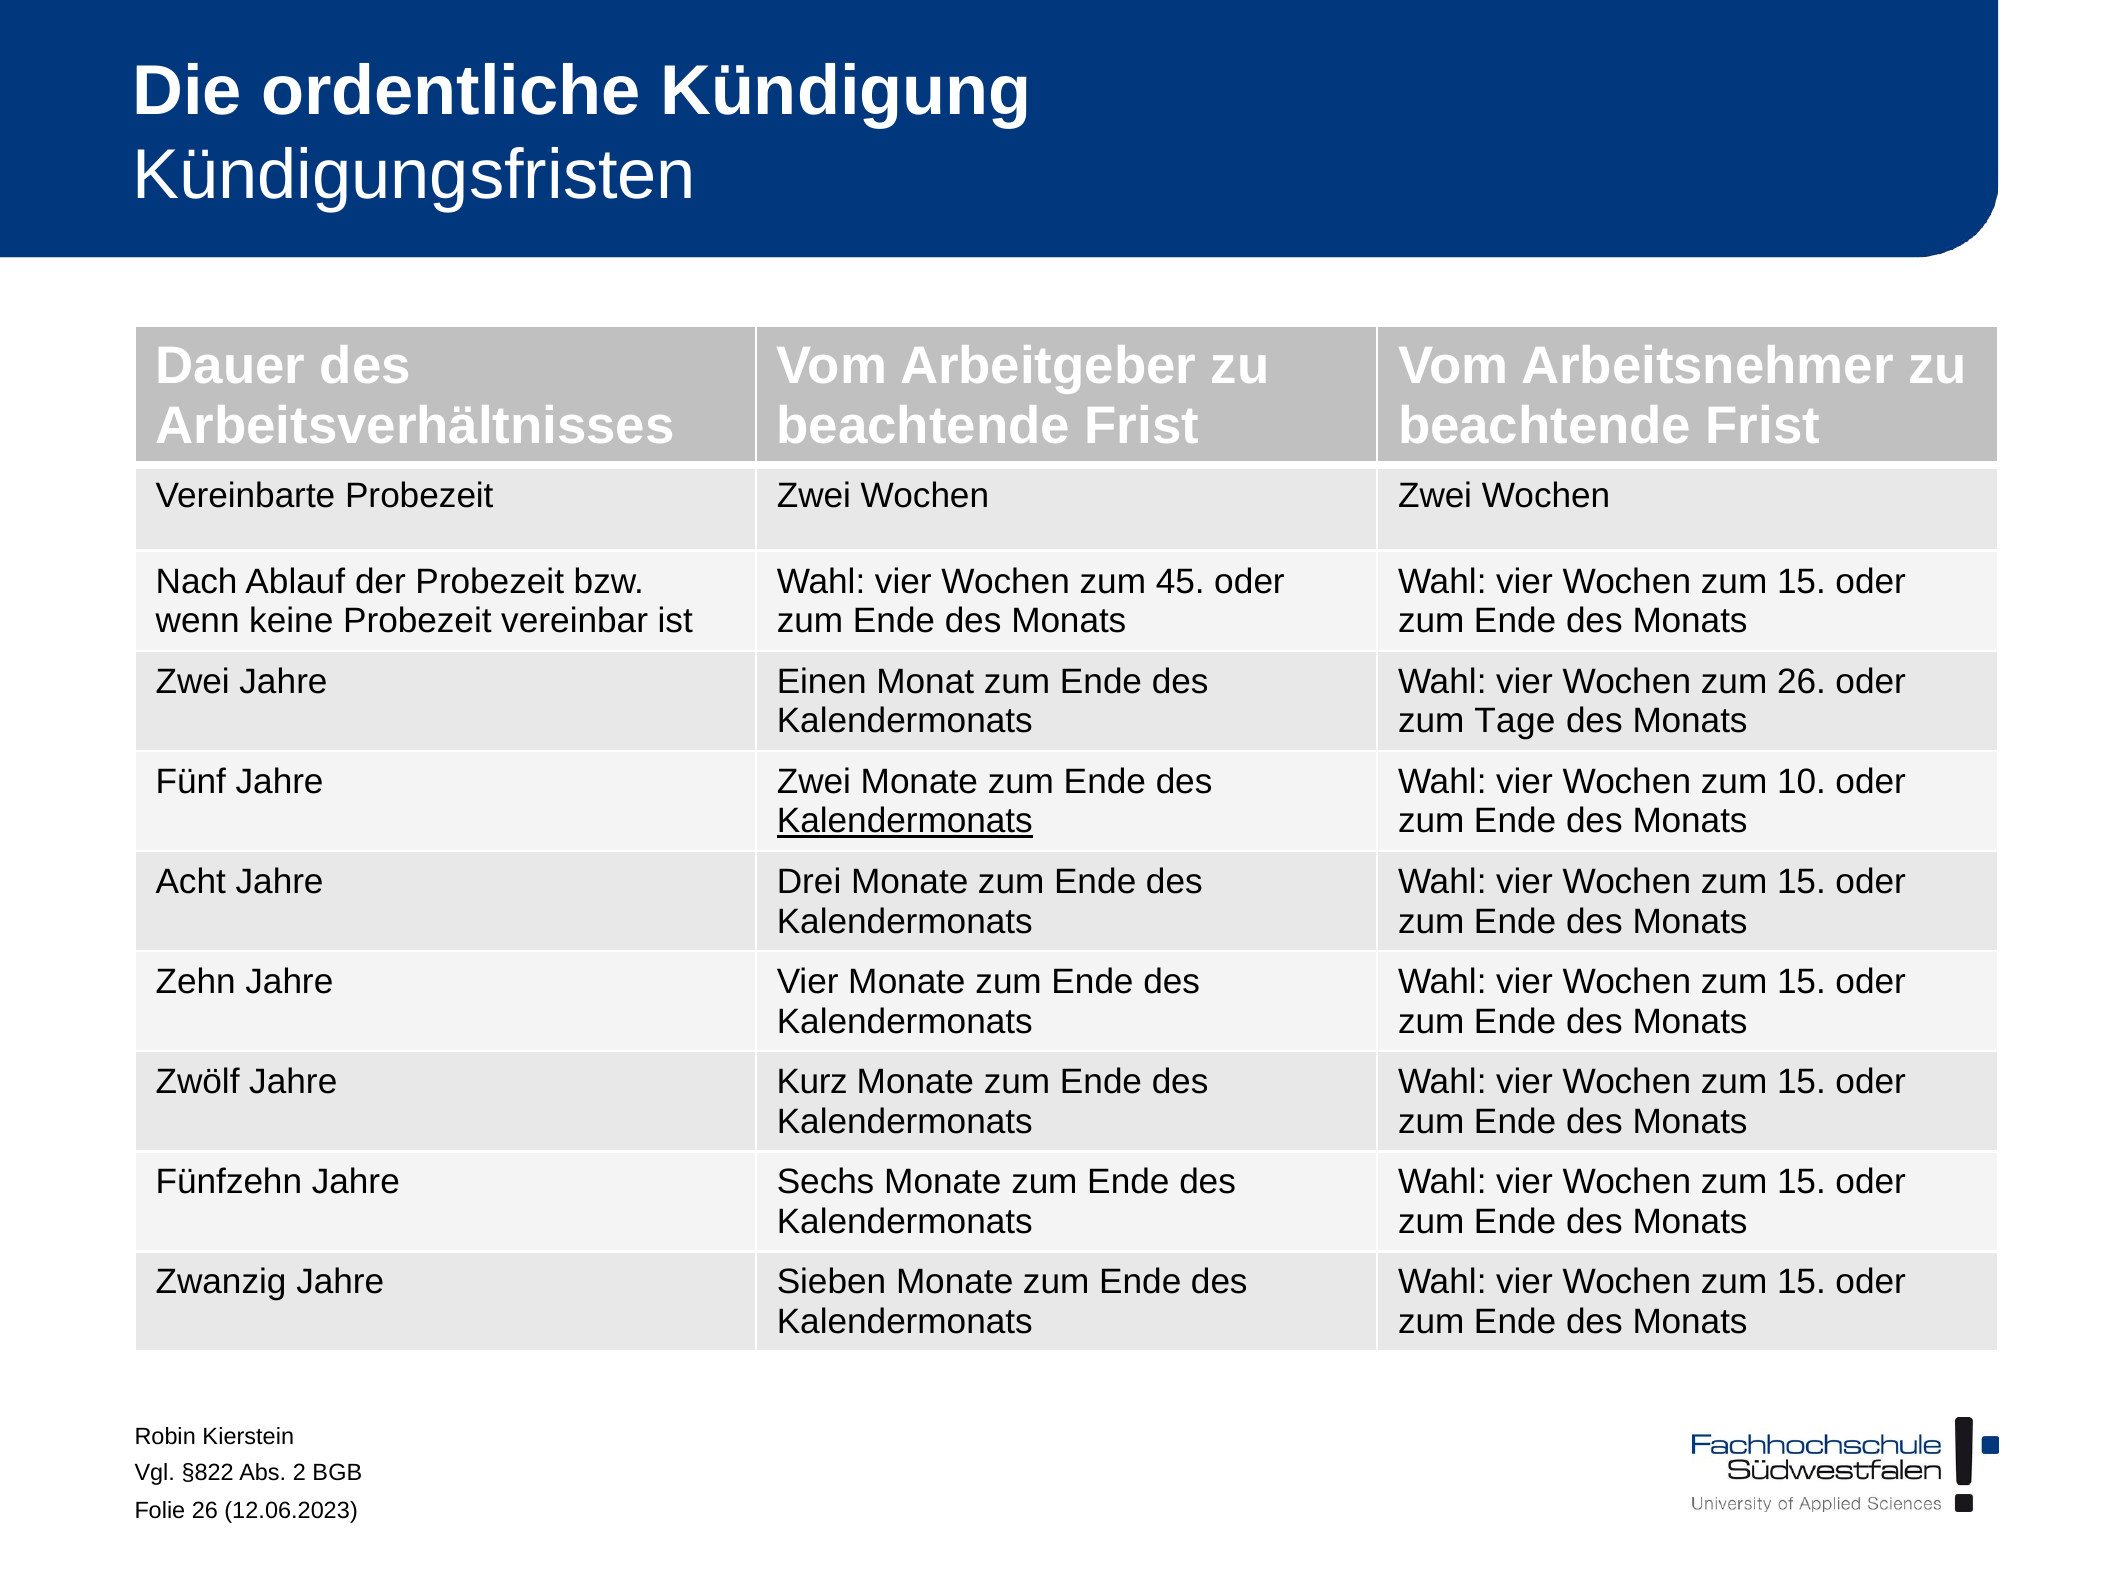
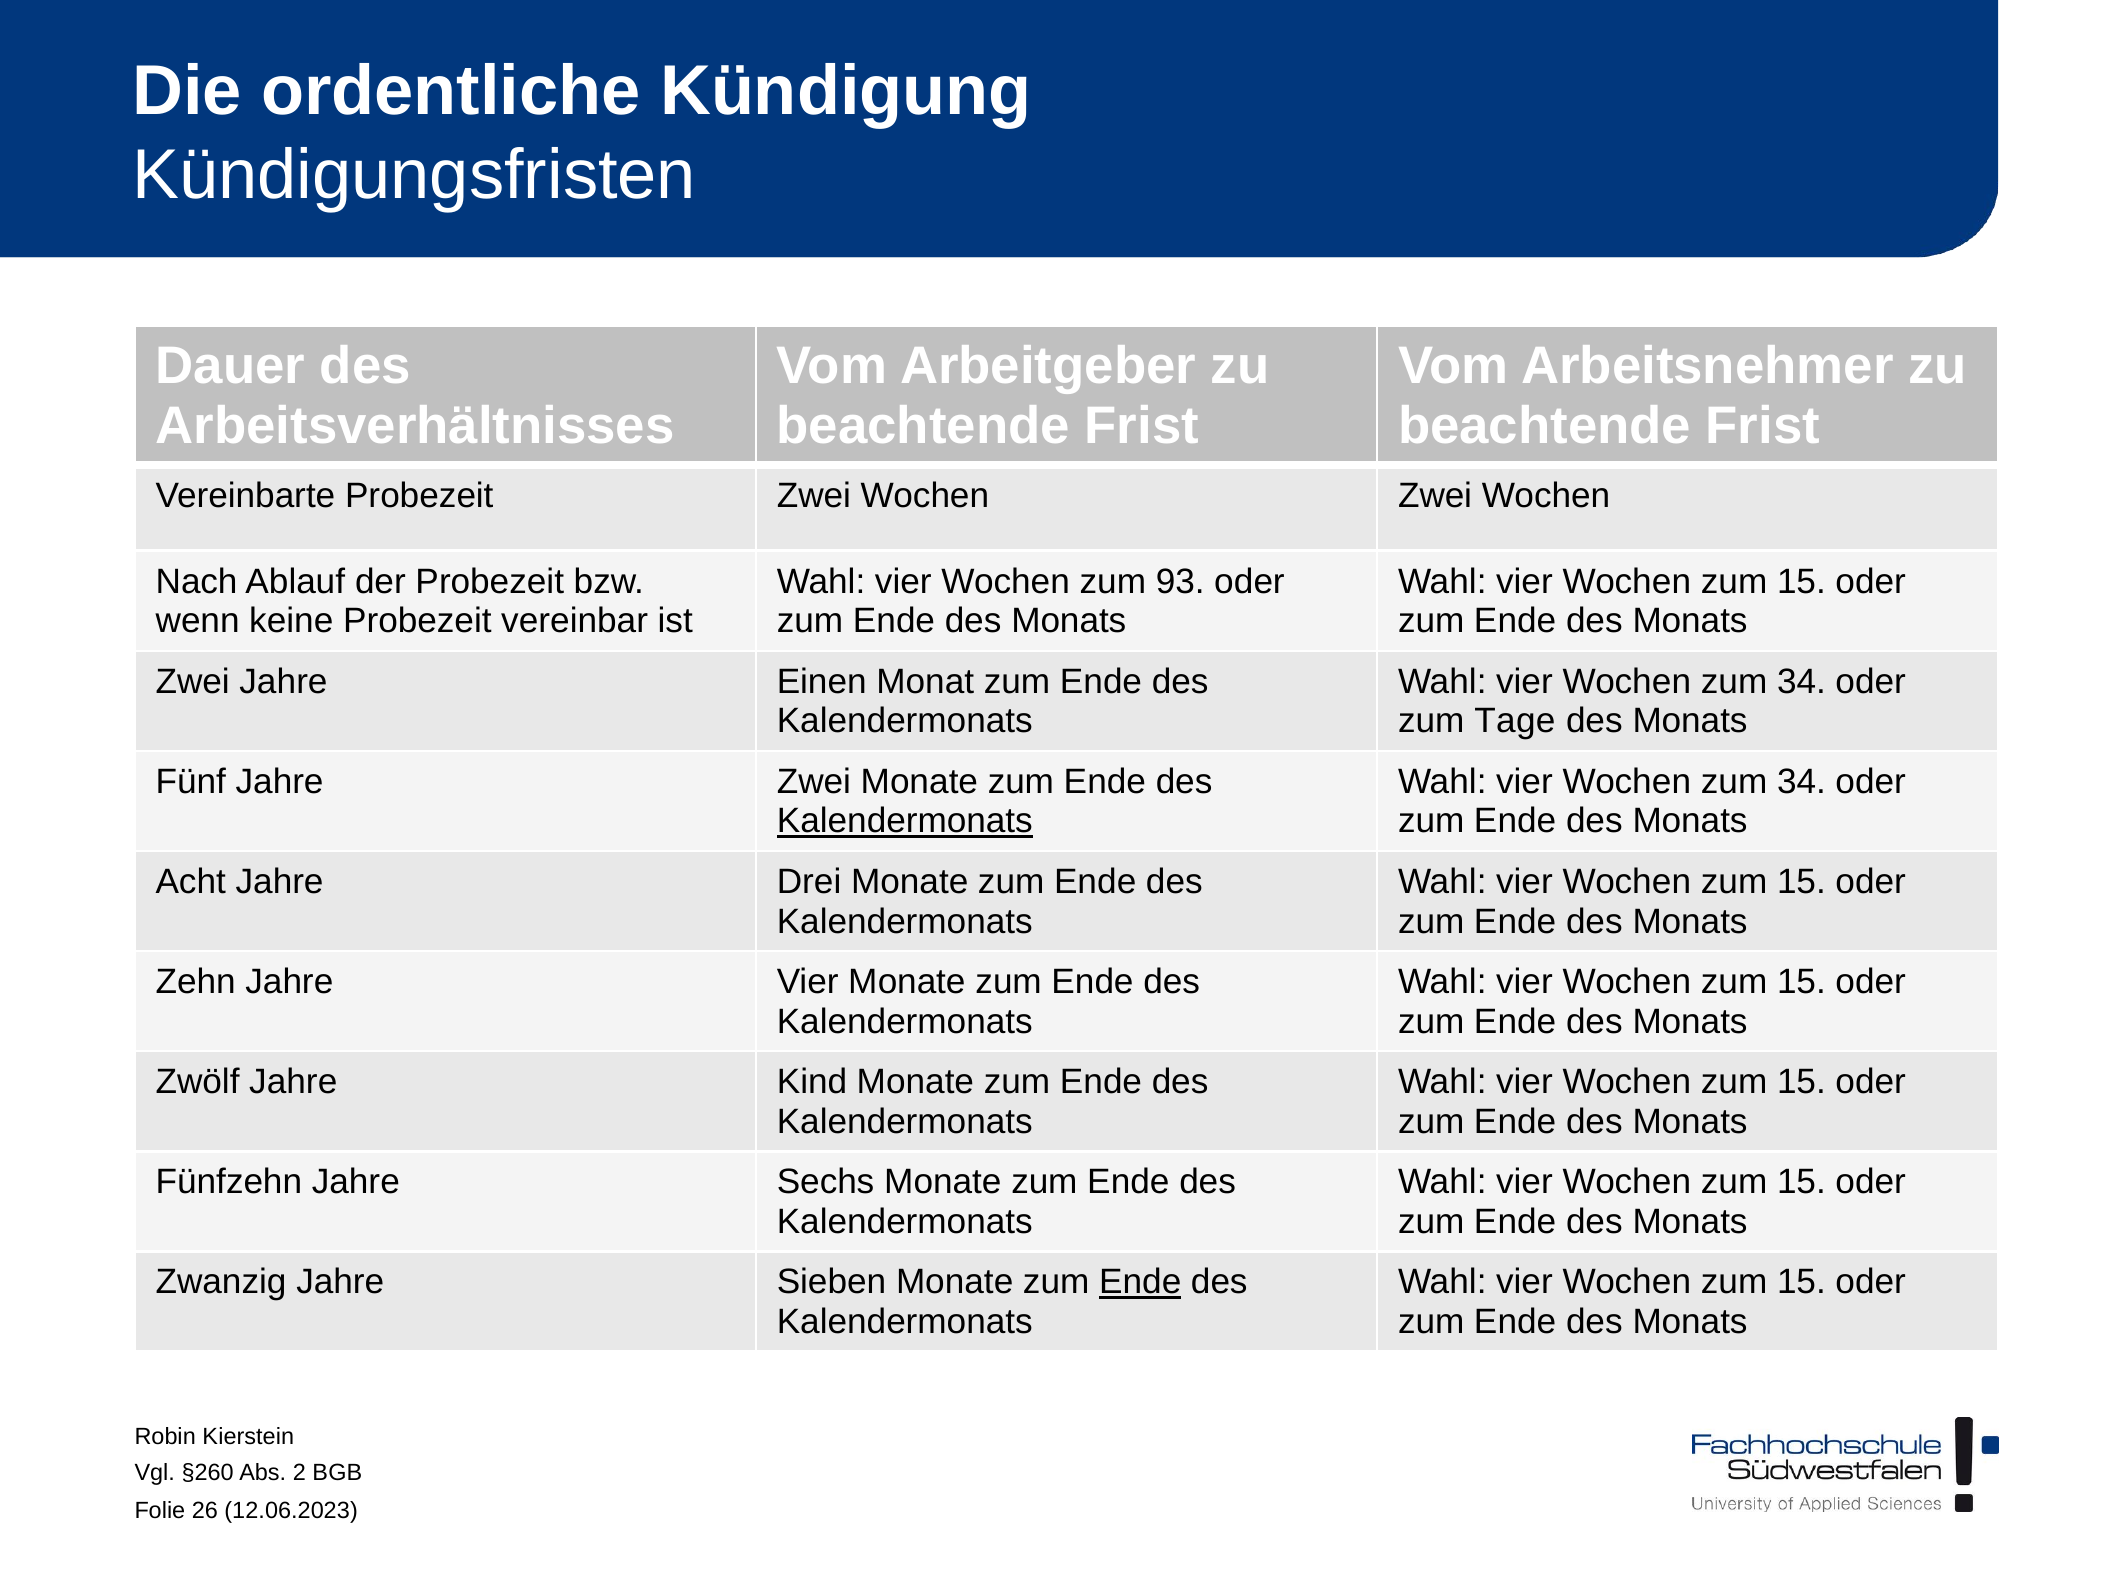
45: 45 -> 93
26 at (1801, 682): 26 -> 34
10 at (1801, 782): 10 -> 34
Kurz: Kurz -> Kind
Ende at (1140, 1282) underline: none -> present
§822: §822 -> §260
